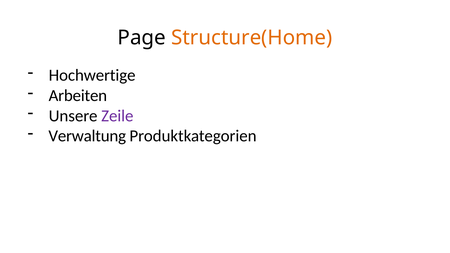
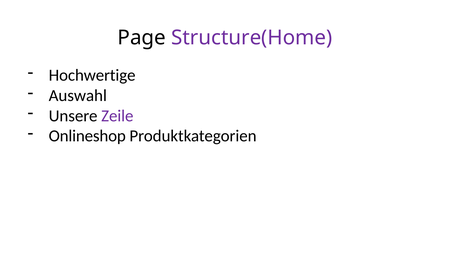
Structure(Home colour: orange -> purple
Arbeiten: Arbeiten -> Auswahl
Verwaltung: Verwaltung -> Onlineshop
